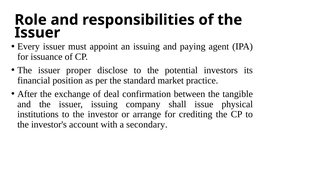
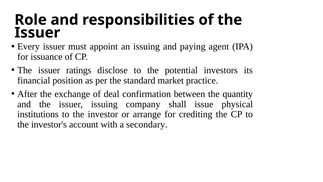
proper: proper -> ratings
tangible: tangible -> quantity
